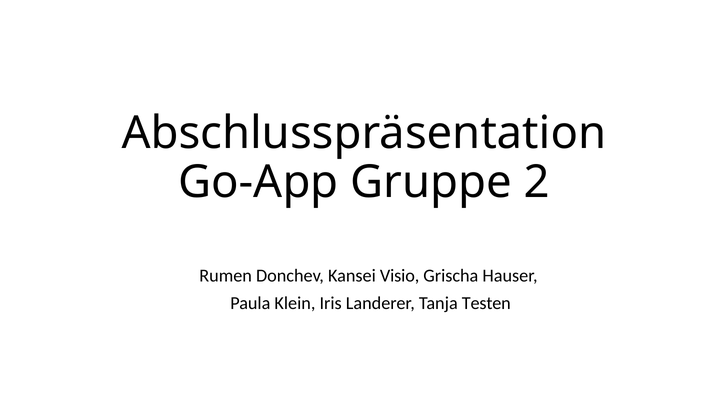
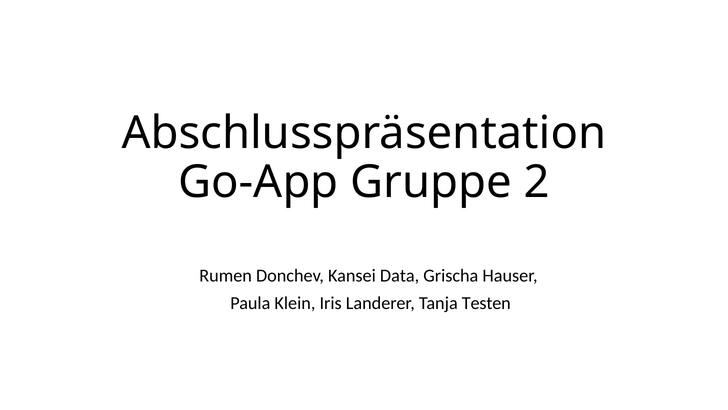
Visio: Visio -> Data
